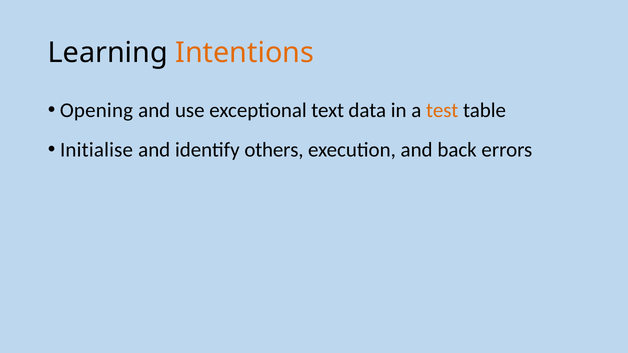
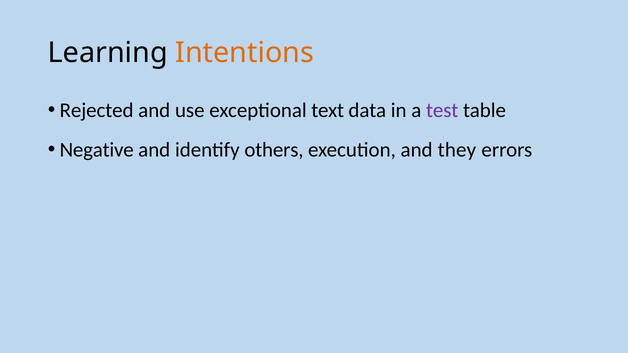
Opening: Opening -> Rejected
test colour: orange -> purple
Initialise: Initialise -> Negative
back: back -> they
